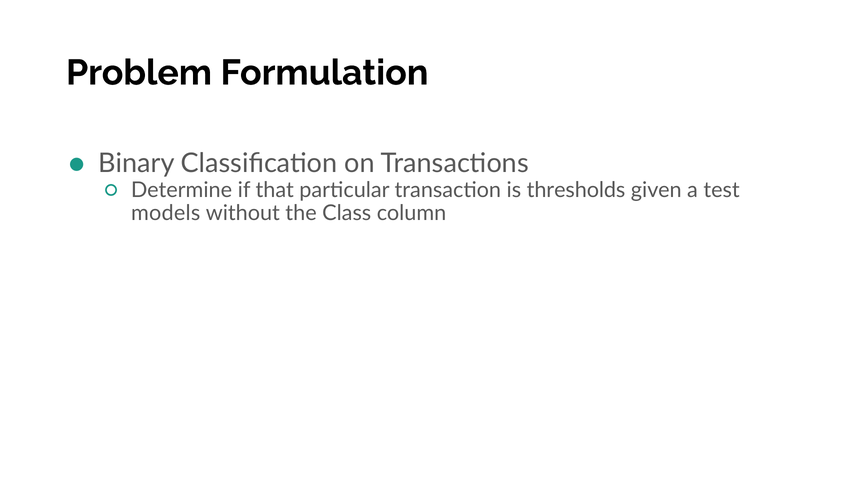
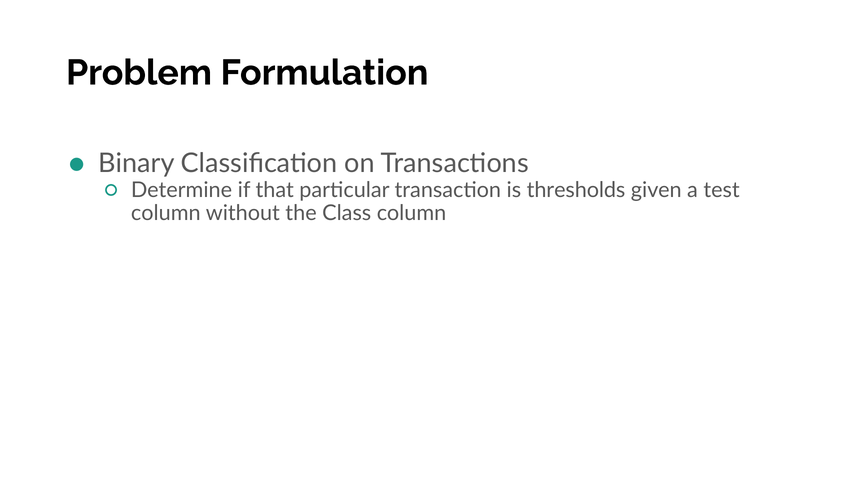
models at (166, 213): models -> column
